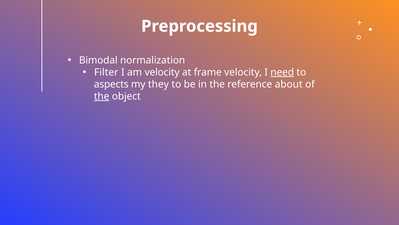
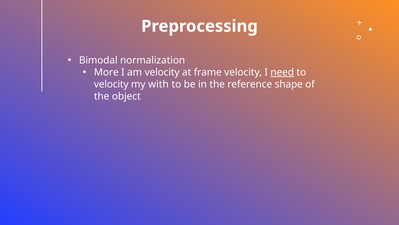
Filter: Filter -> More
aspects at (111, 84): aspects -> velocity
they: they -> with
about: about -> shape
the at (102, 96) underline: present -> none
